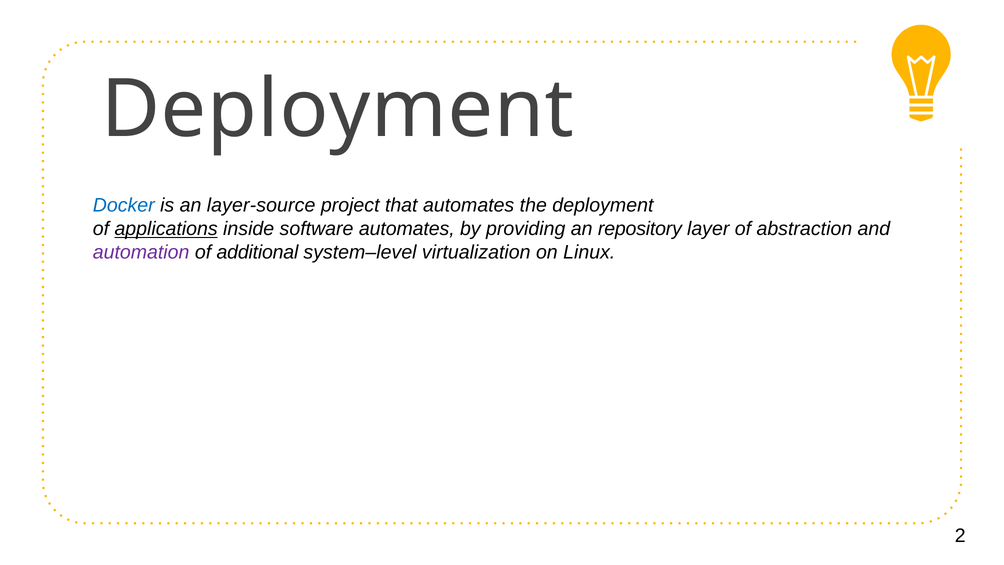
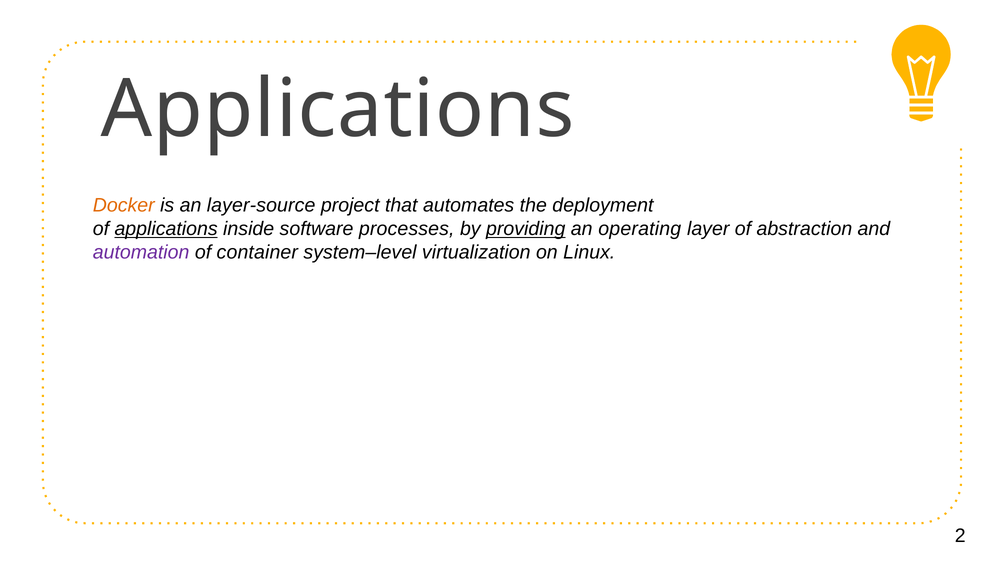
Deployment at (338, 109): Deployment -> Applications
Docker colour: blue -> orange
software automates: automates -> processes
providing underline: none -> present
repository: repository -> operating
additional: additional -> container
